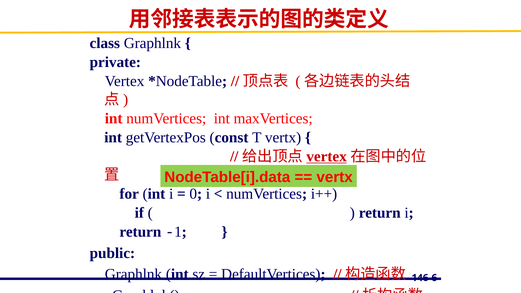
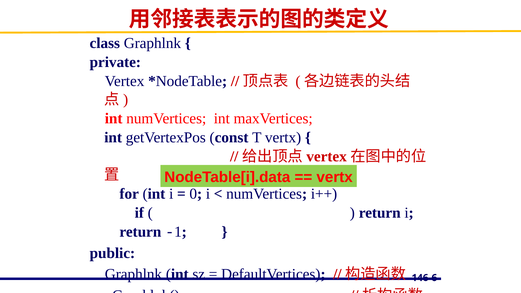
vertex at (327, 157) underline: present -> none
